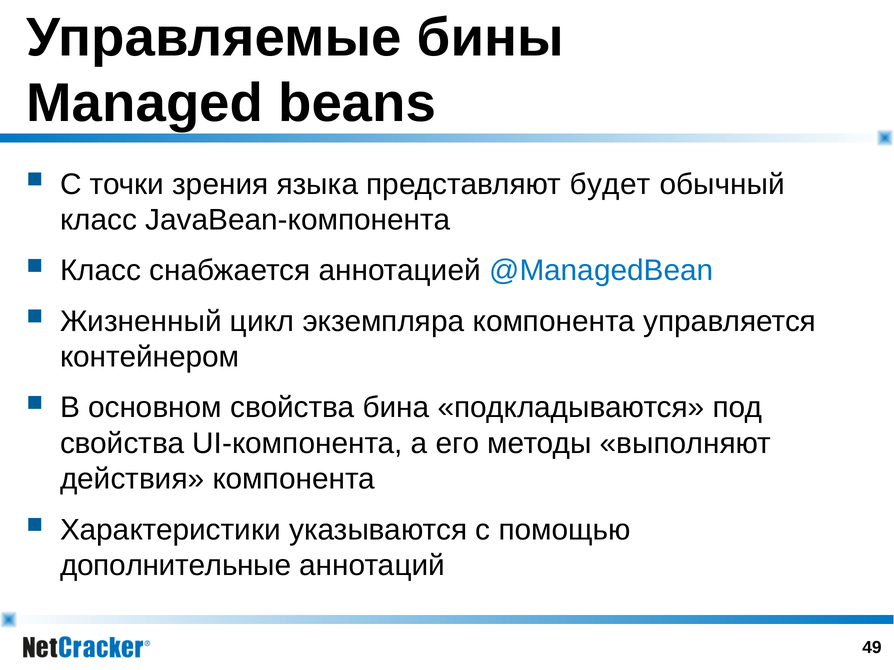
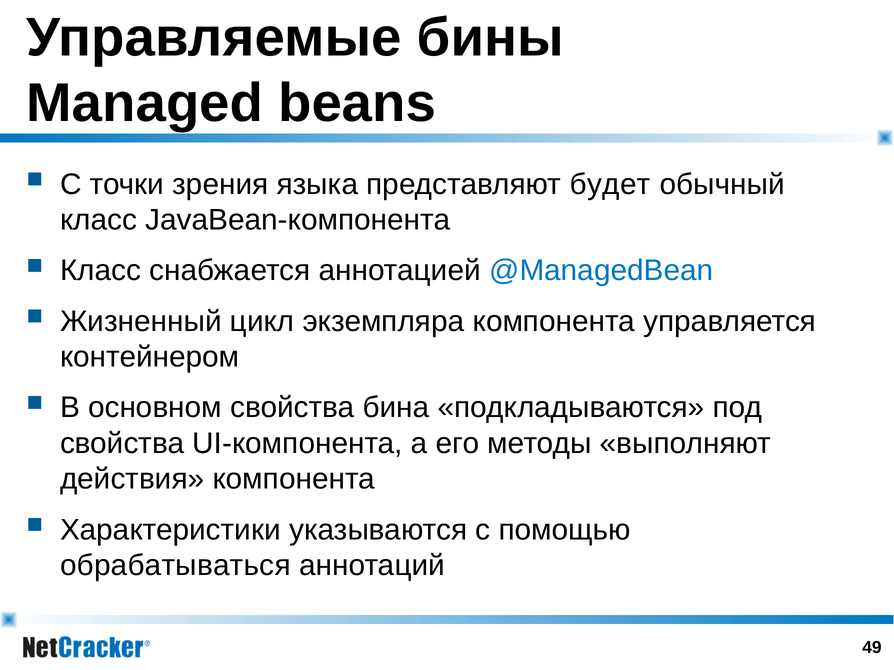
дополнительные: дополнительные -> обрабатываться
